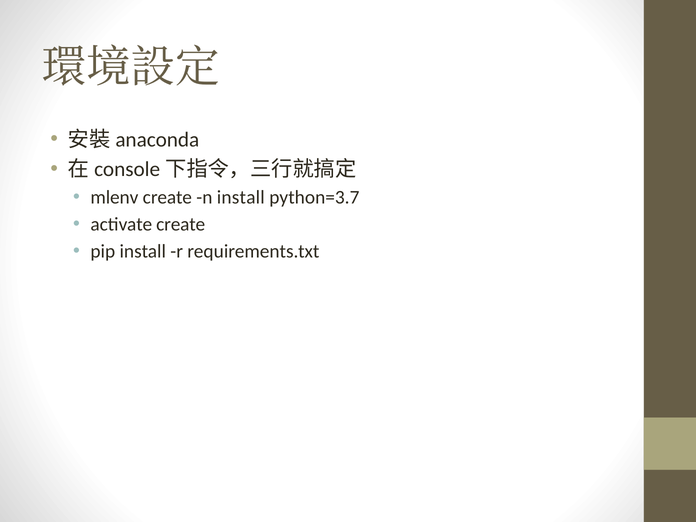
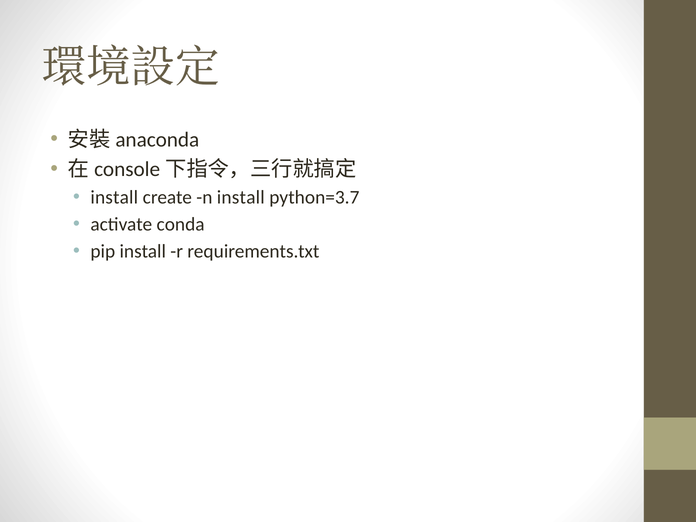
mlenv at (114, 197): mlenv -> install
activate create: create -> conda
